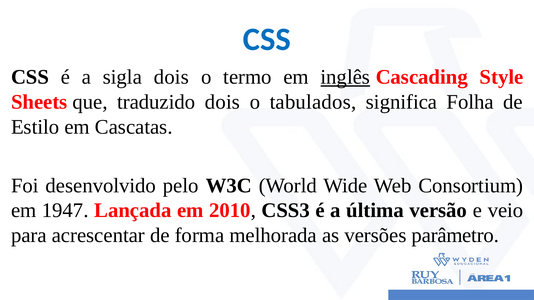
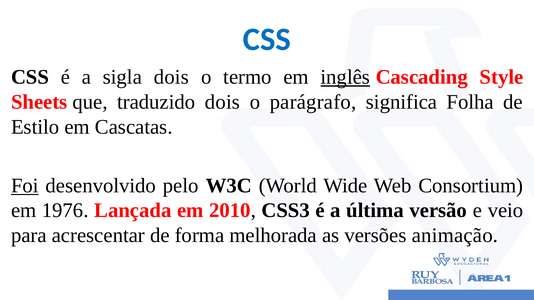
tabulados: tabulados -> parágrafo
Foi underline: none -> present
1947: 1947 -> 1976
parâmetro: parâmetro -> animação
